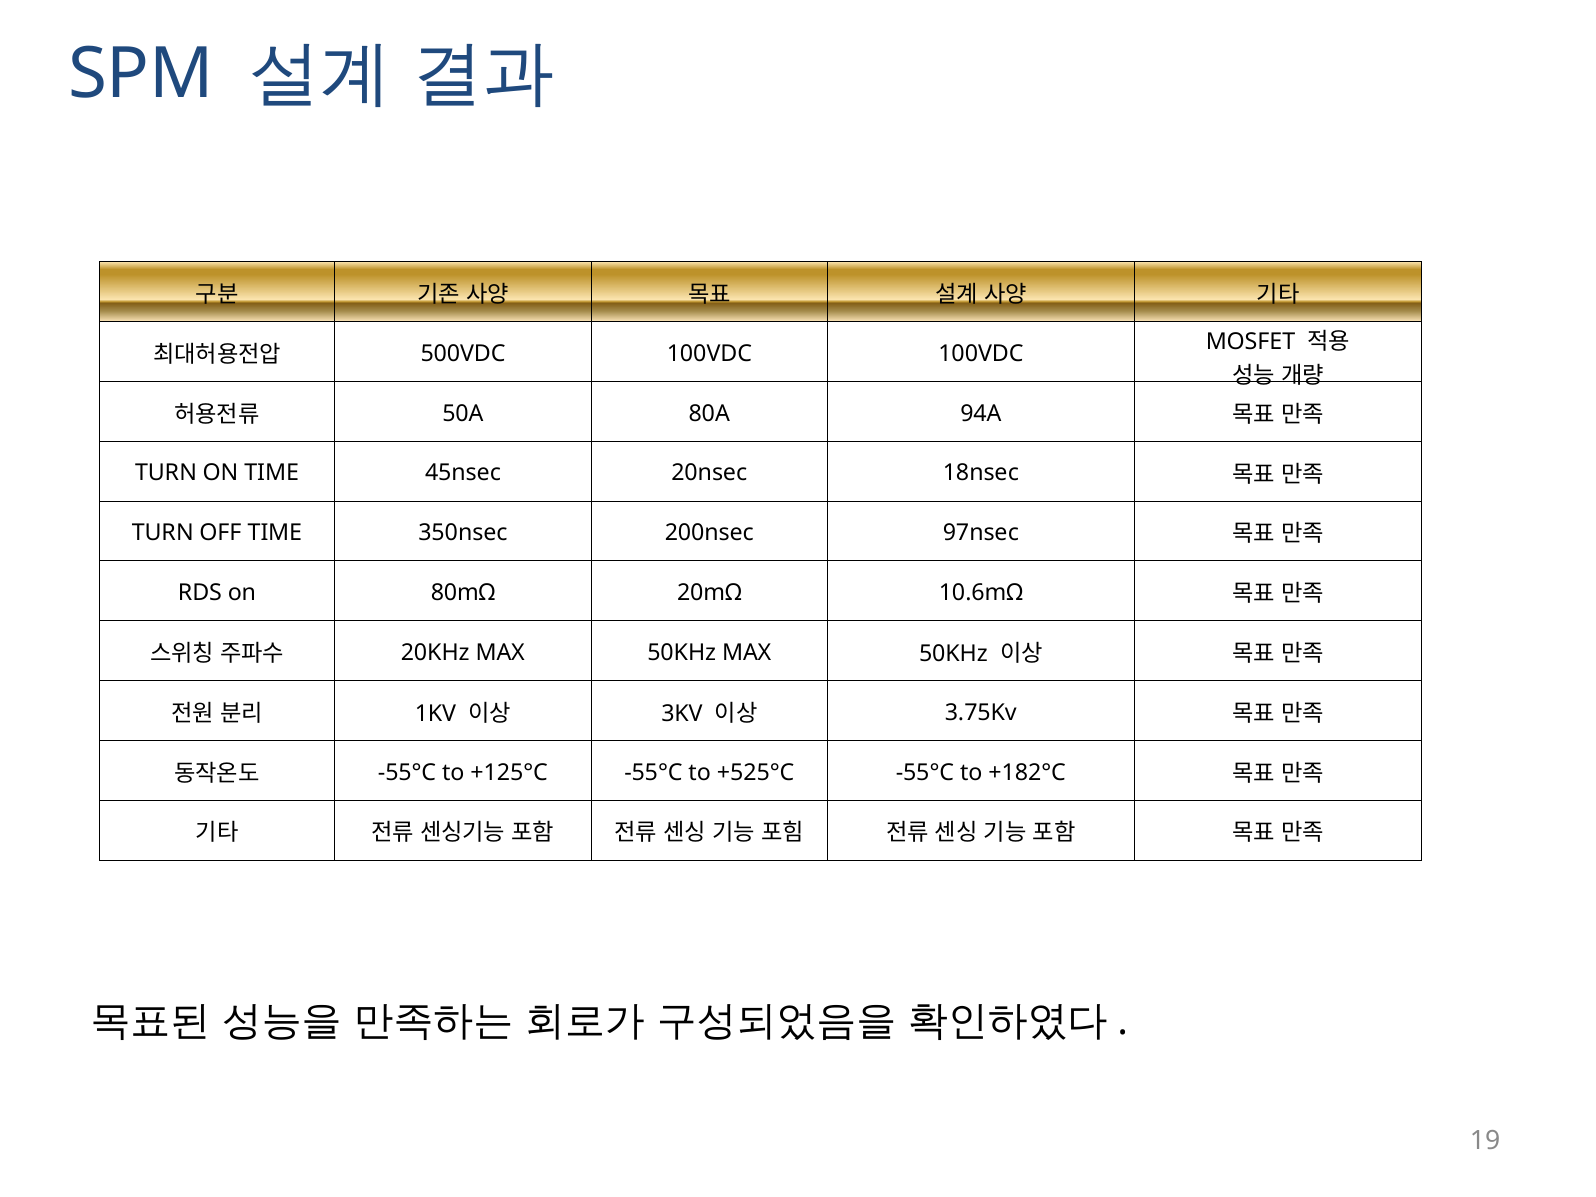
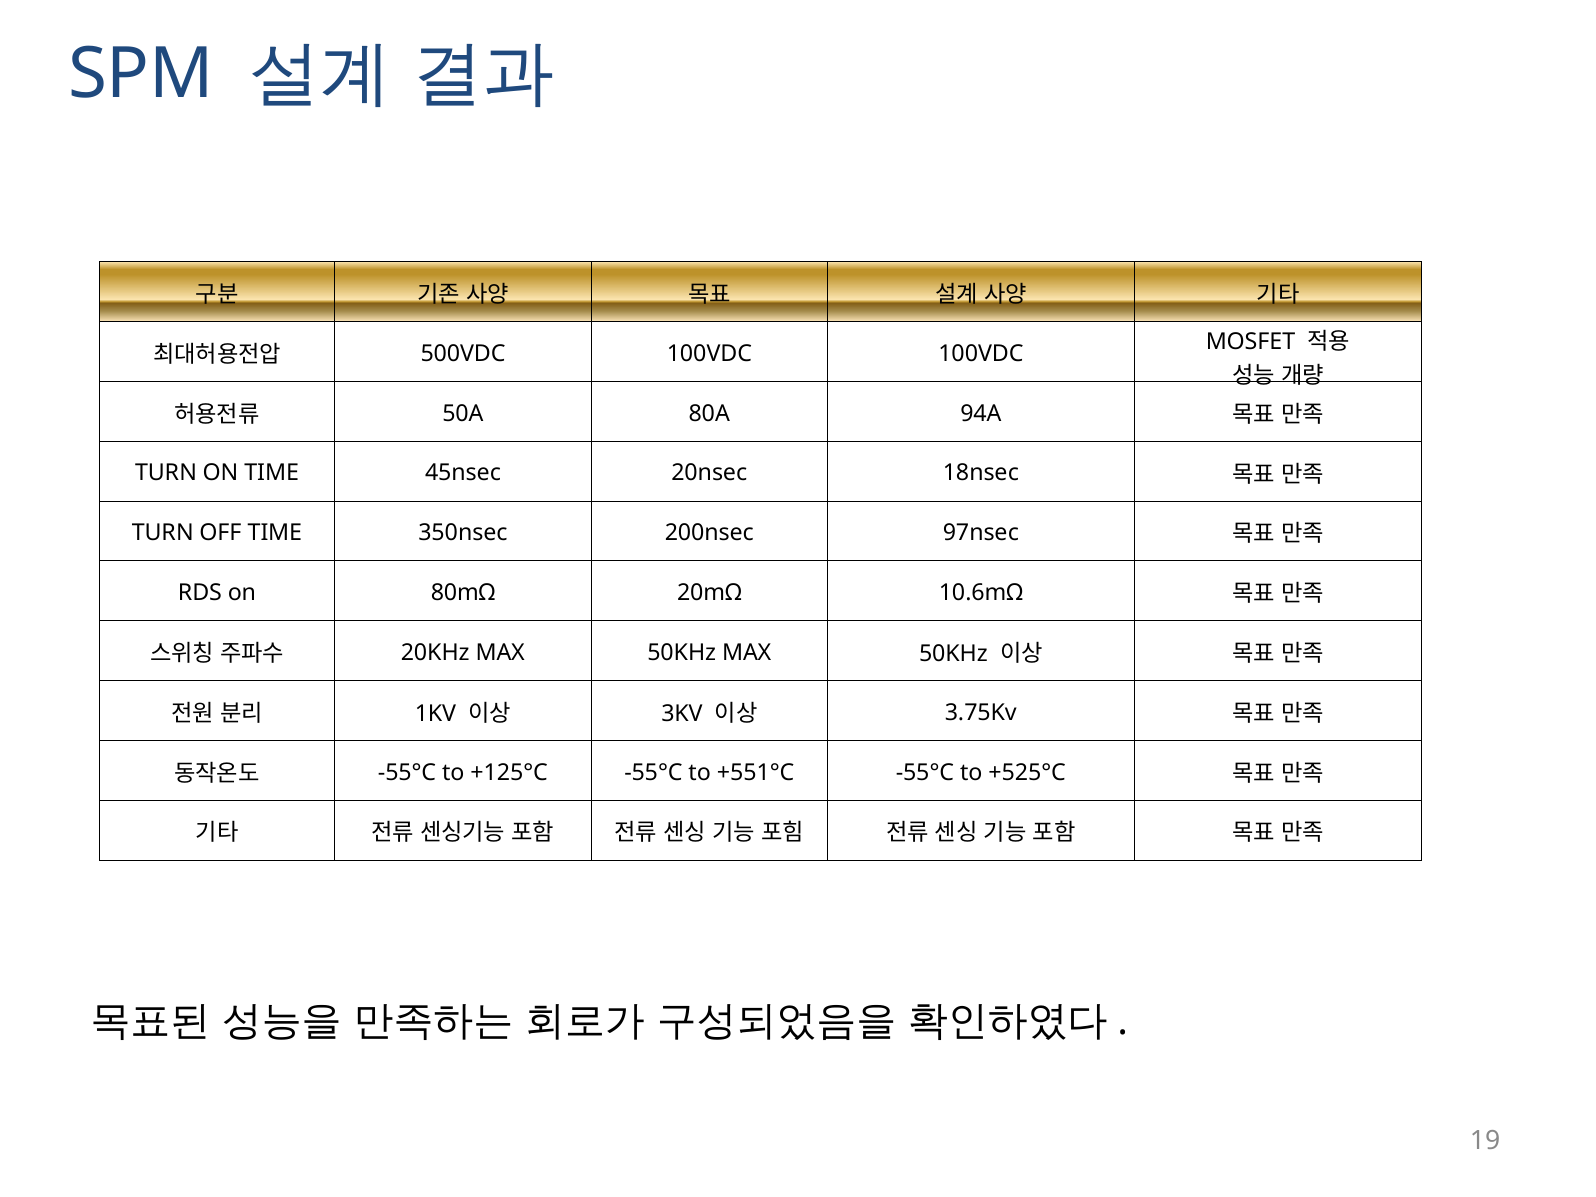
+525°C: +525°C -> +551°C
+182°C: +182°C -> +525°C
